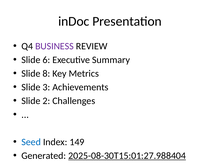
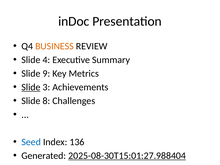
BUSINESS colour: purple -> orange
6: 6 -> 4
8: 8 -> 9
Slide at (31, 87) underline: none -> present
2: 2 -> 8
149: 149 -> 136
